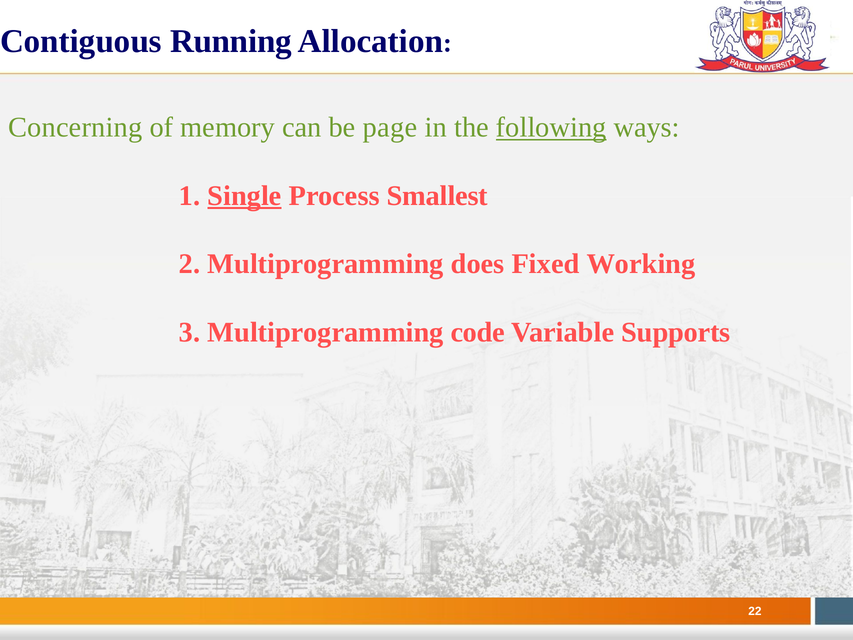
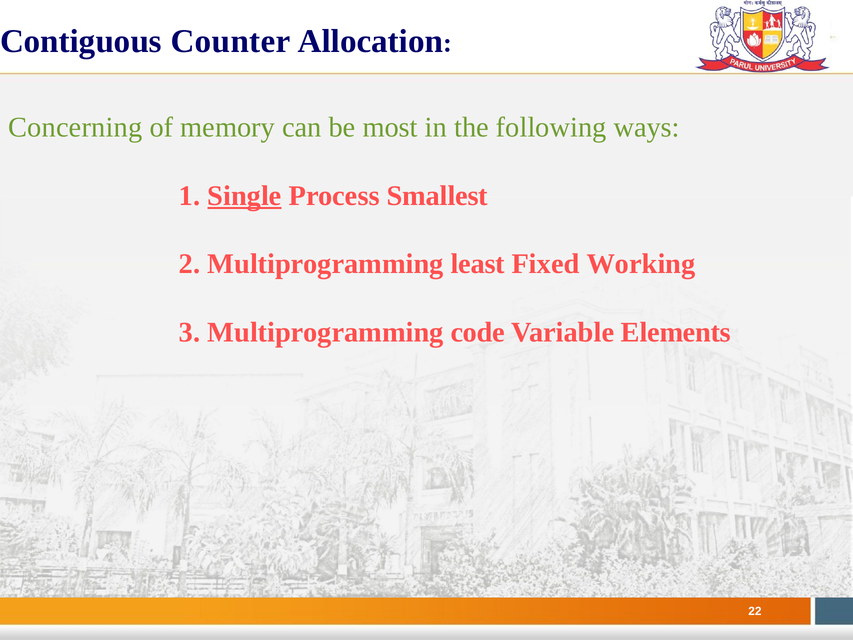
Running: Running -> Counter
page: page -> most
following underline: present -> none
does: does -> least
Supports: Supports -> Elements
